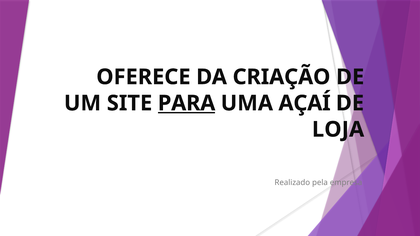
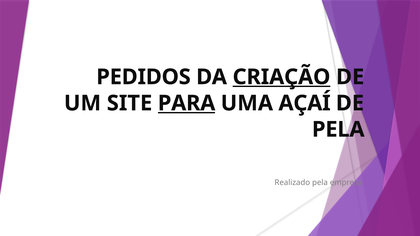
OFERECE: OFERECE -> PEDIDOS
CRIAÇÃO underline: none -> present
LOJA at (338, 130): LOJA -> PELA
